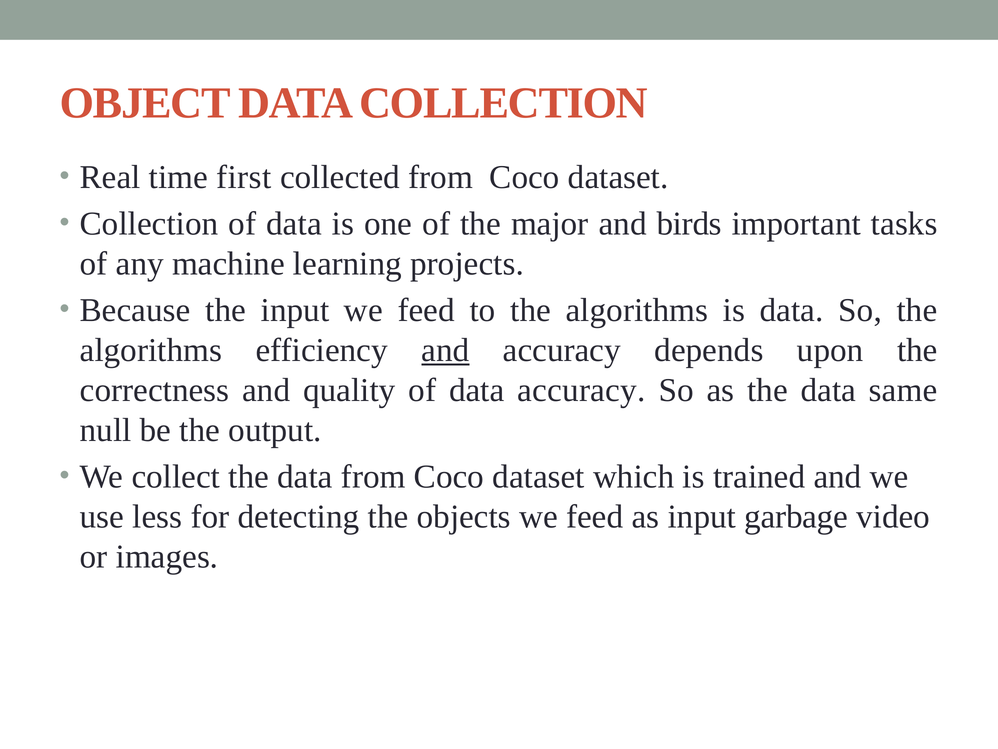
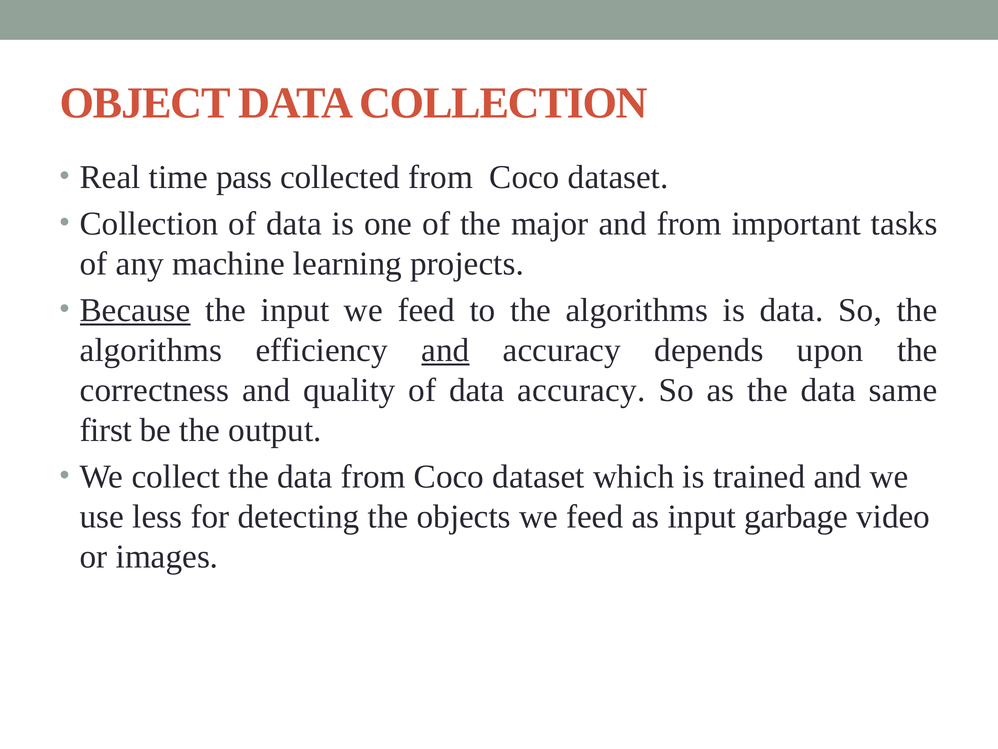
first: first -> pass
and birds: birds -> from
Because underline: none -> present
null: null -> first
